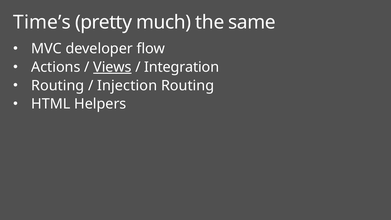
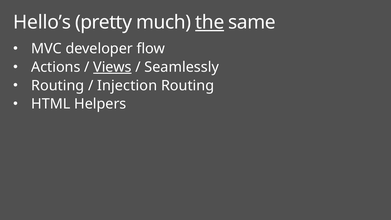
Time’s: Time’s -> Hello’s
the underline: none -> present
Integration: Integration -> Seamlessly
